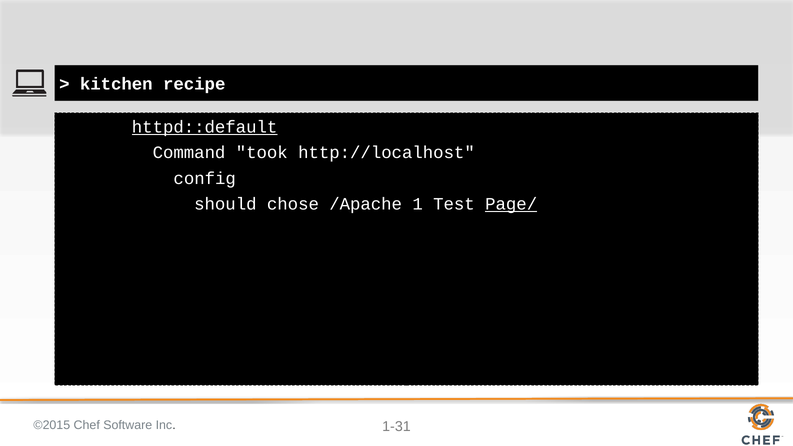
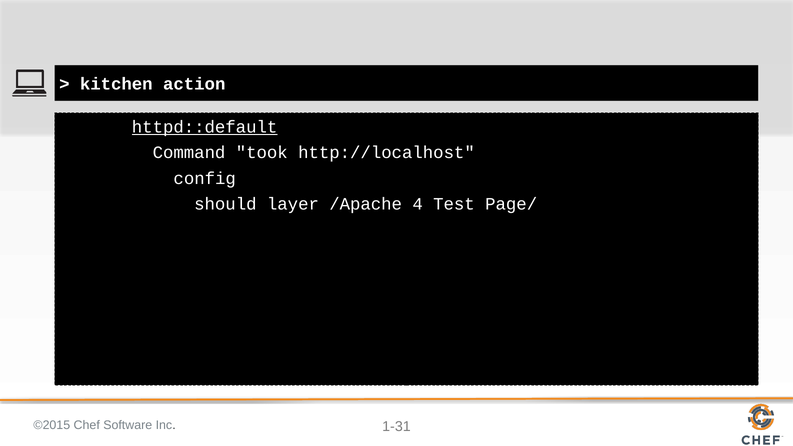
recipe: recipe -> action
chose: chose -> layer
1: 1 -> 4
Page/ underline: present -> none
